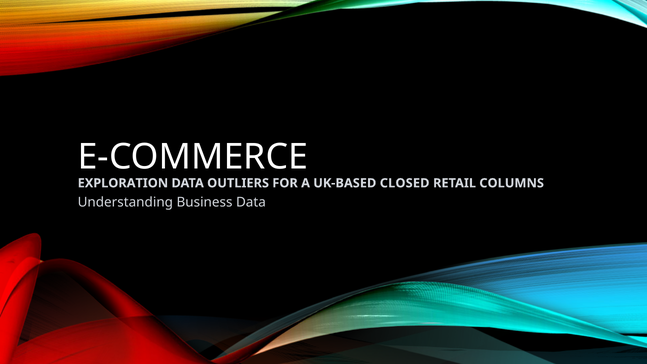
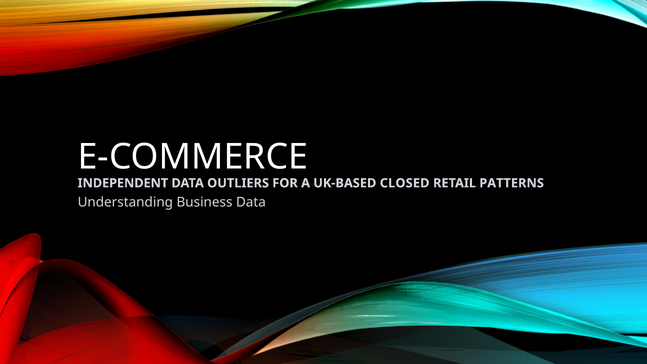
EXPLORATION: EXPLORATION -> INDEPENDENT
COLUMNS: COLUMNS -> PATTERNS
